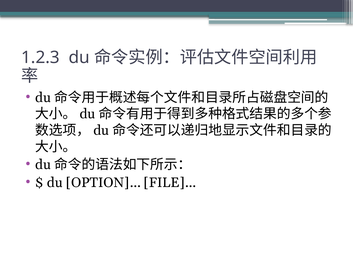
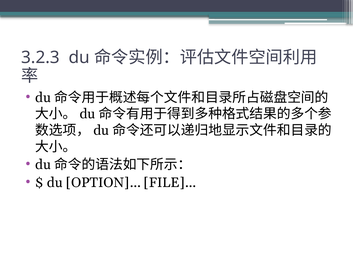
1.2.3: 1.2.3 -> 3.2.3
